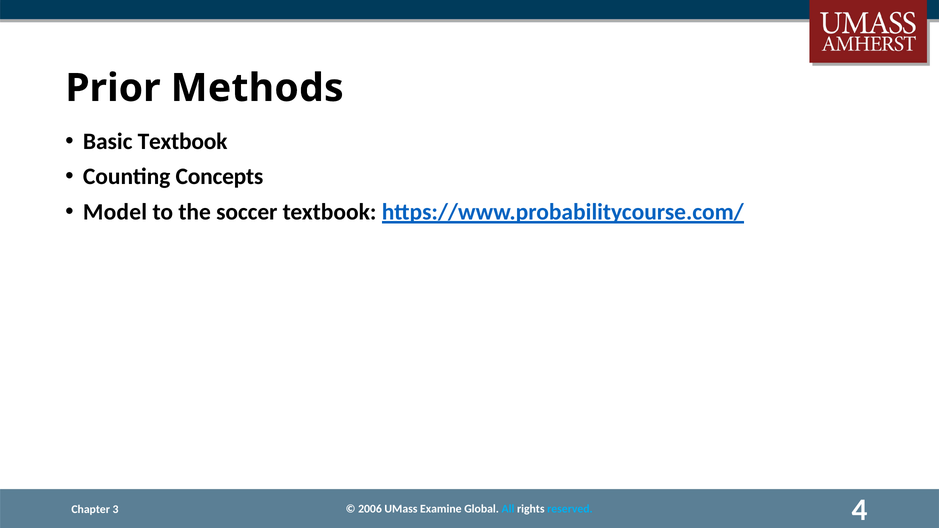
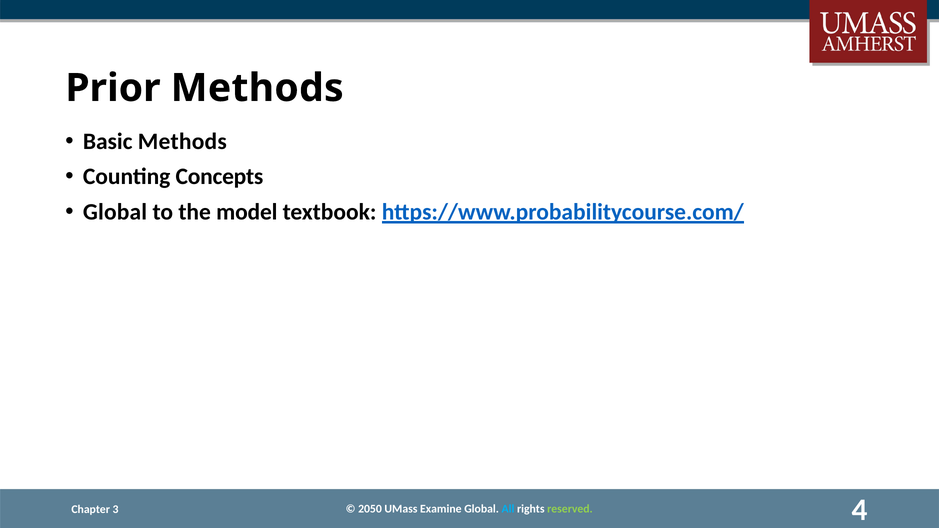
Basic Textbook: Textbook -> Methods
Model at (115, 212): Model -> Global
soccer: soccer -> model
2006: 2006 -> 2050
reserved colour: light blue -> light green
